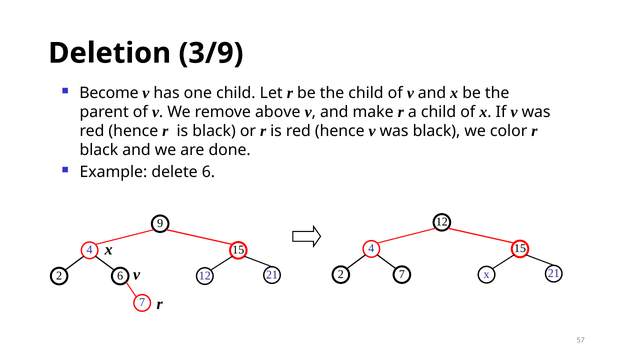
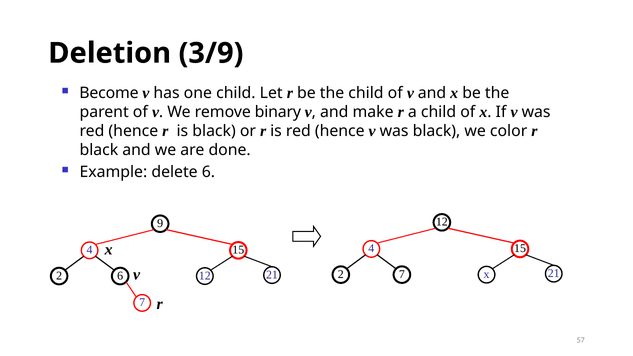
above: above -> binary
